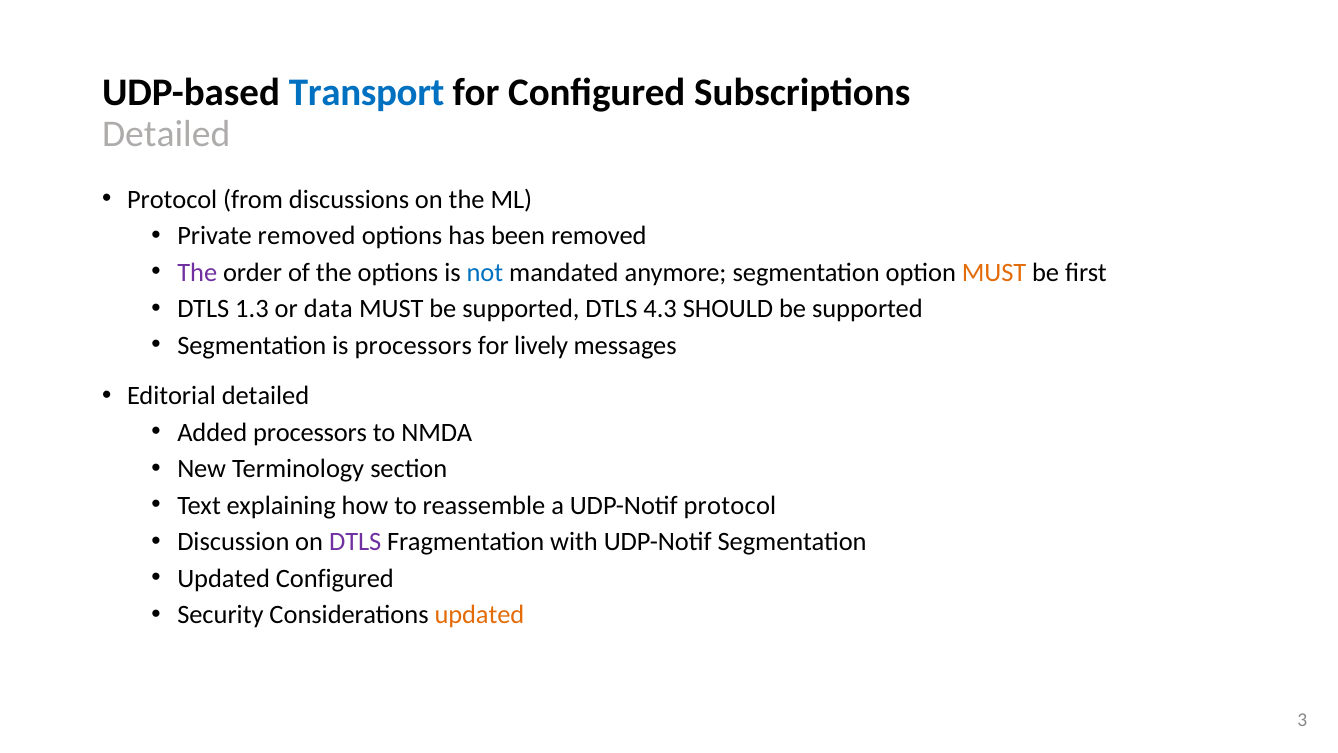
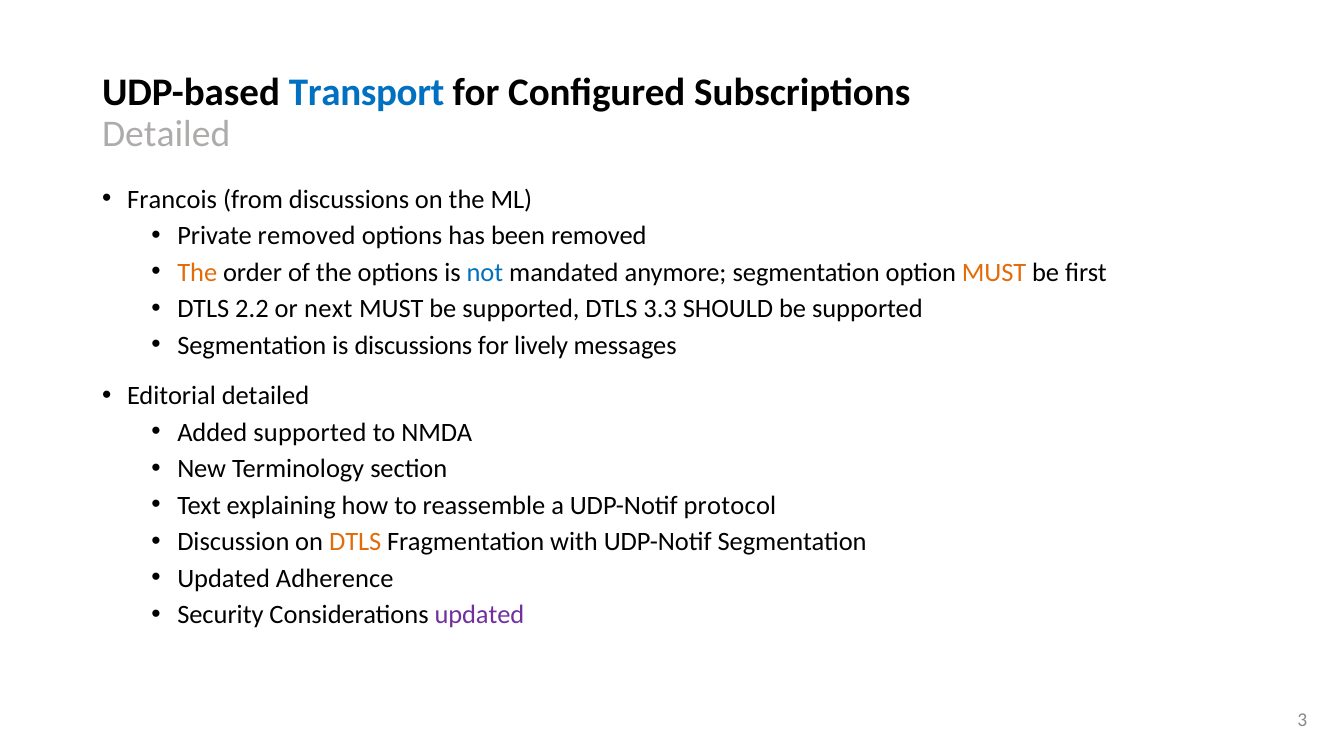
Protocol at (172, 199): Protocol -> Francois
The at (197, 272) colour: purple -> orange
1.3: 1.3 -> 2.2
data: data -> next
4.3: 4.3 -> 3.3
is processors: processors -> discussions
Added processors: processors -> supported
DTLS at (355, 542) colour: purple -> orange
Updated Configured: Configured -> Adherence
updated at (479, 615) colour: orange -> purple
